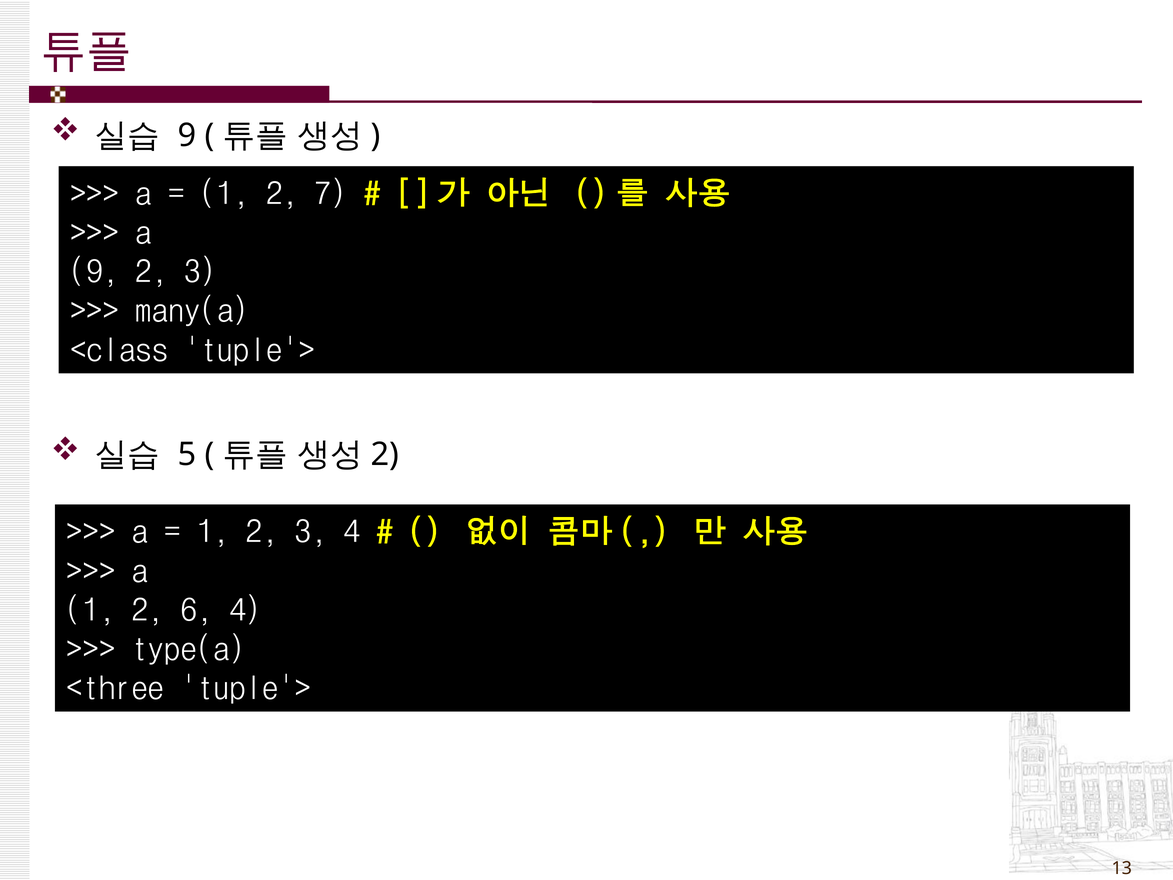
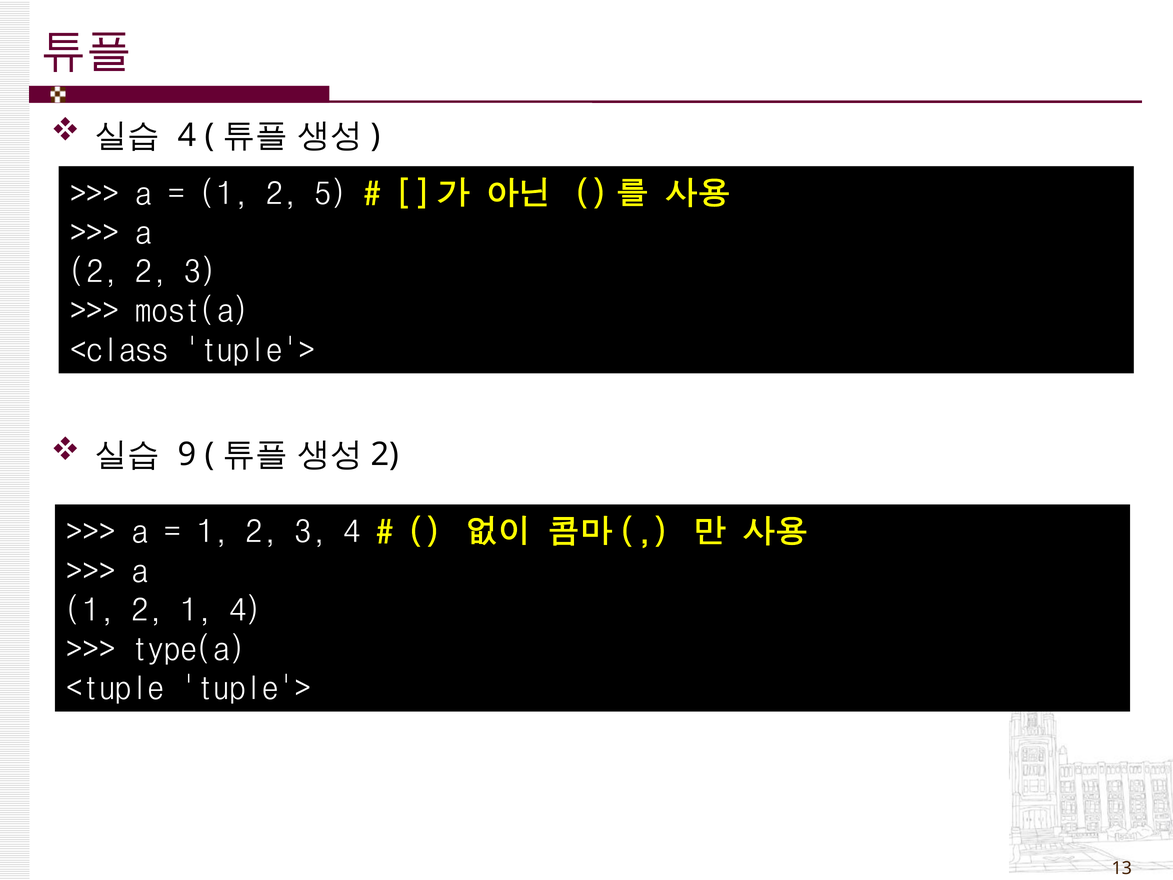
9 at (187, 135): 9 -> 4
7: 7 -> 5
9 at (95, 272): 9 -> 2
many(a: many(a -> most(a
5: 5 -> 9
2 6: 6 -> 1
<three: <three -> <tuple
